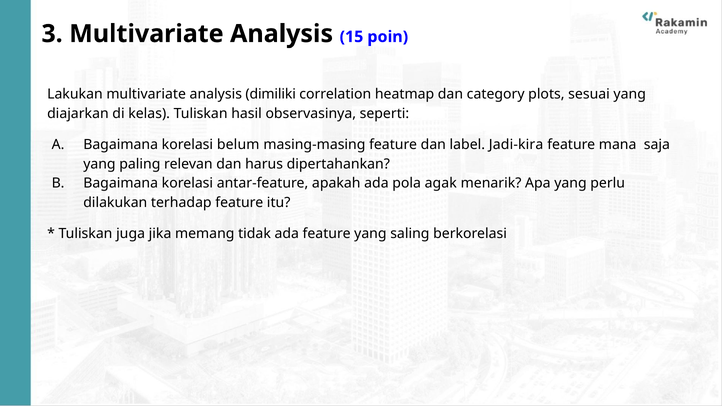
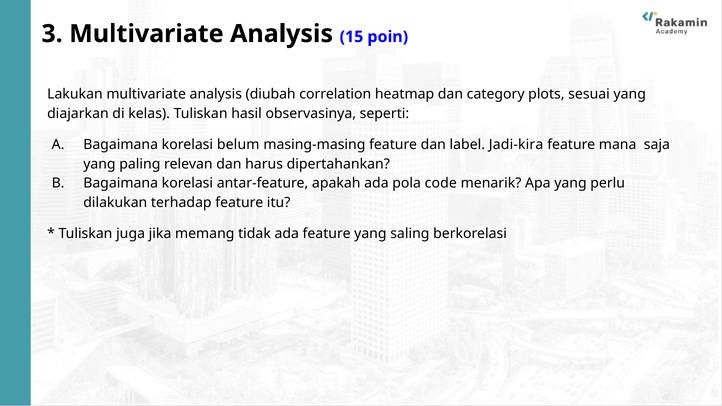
dimiliki: dimiliki -> diubah
agak: agak -> code
